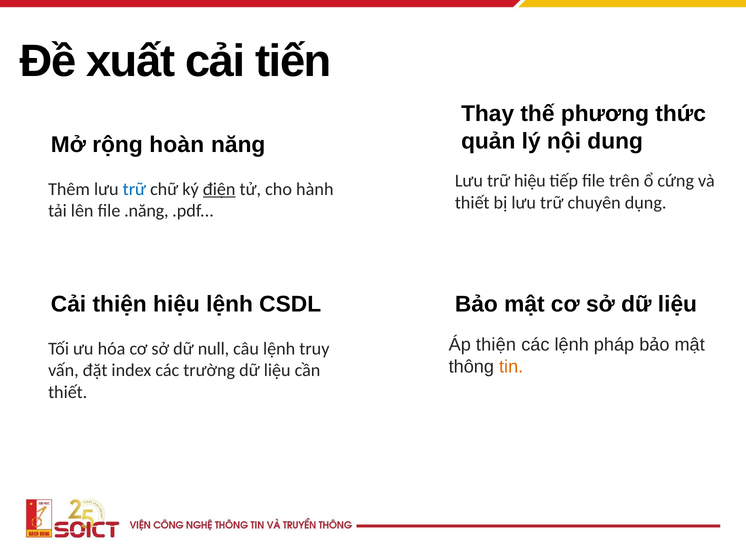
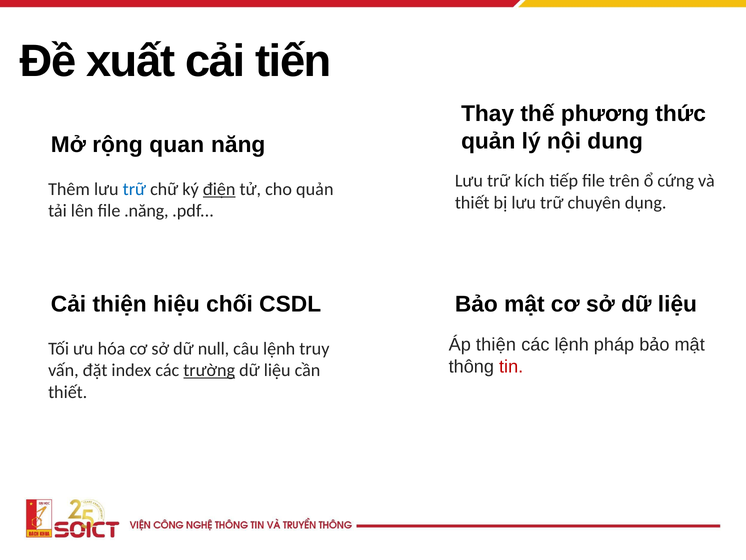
hoàn: hoàn -> quan
trữ hiệu: hiệu -> kích
cho hành: hành -> quản
hiệu lệnh: lệnh -> chối
tin colour: orange -> red
trường underline: none -> present
